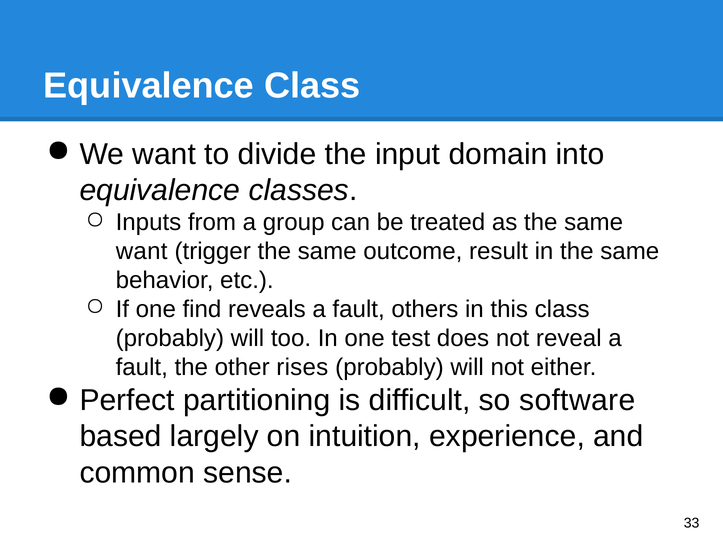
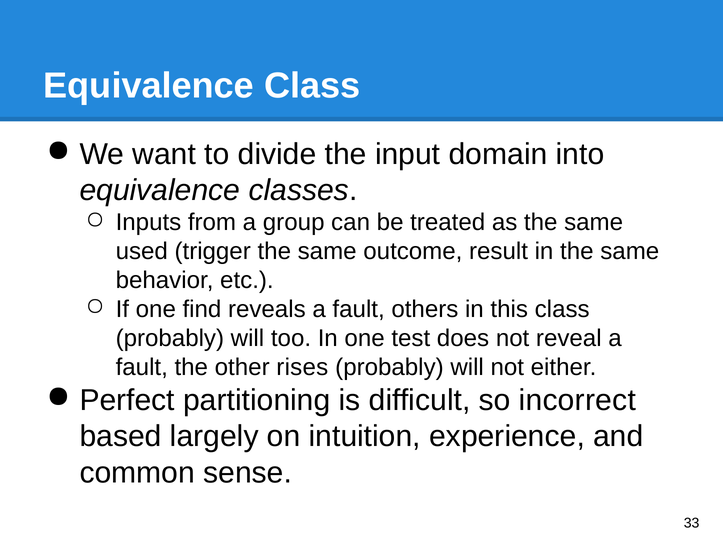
want at (142, 251): want -> used
software: software -> incorrect
